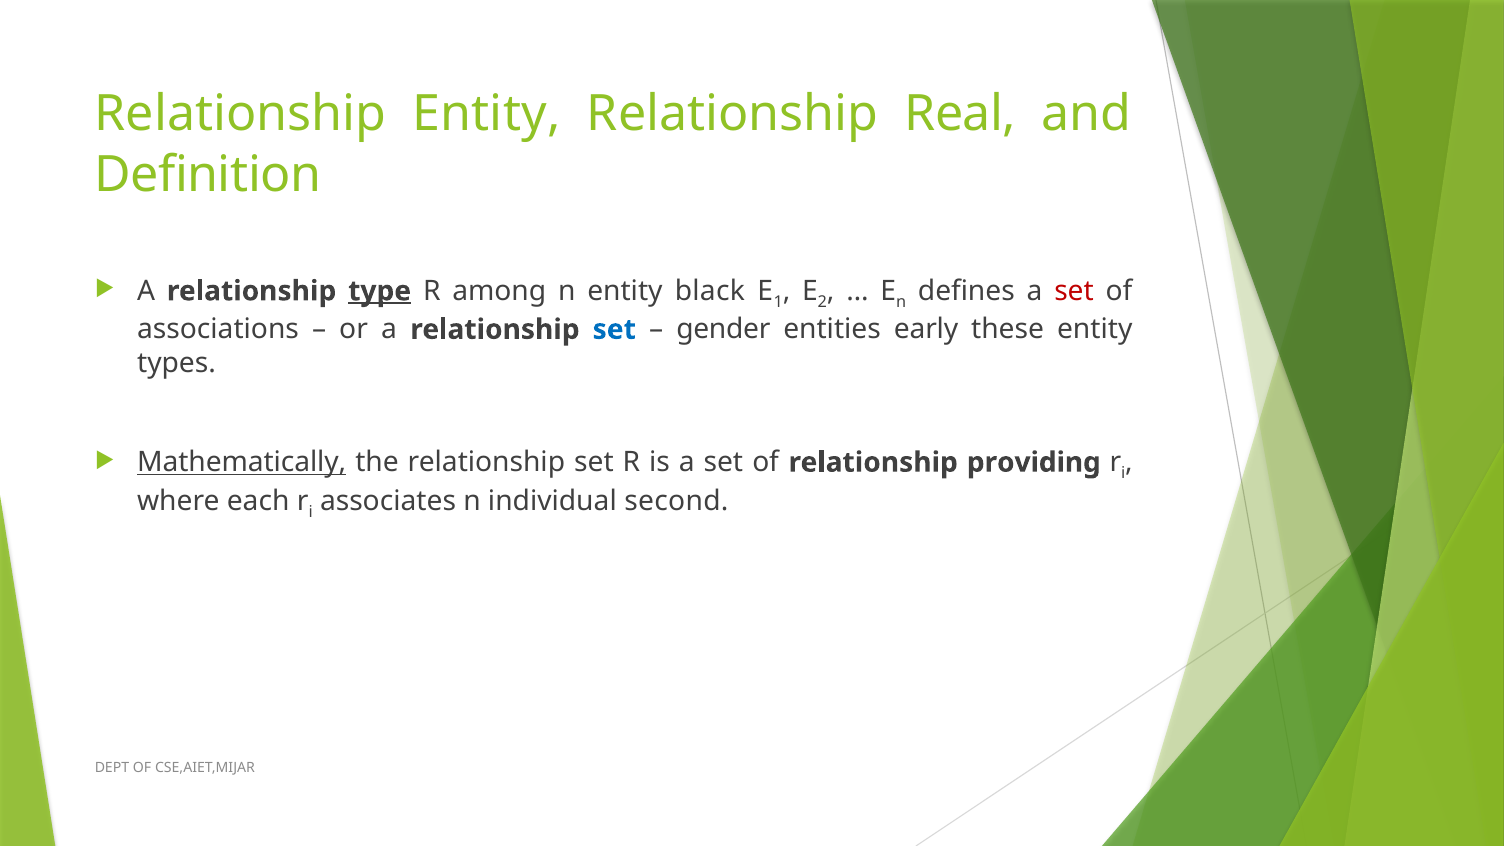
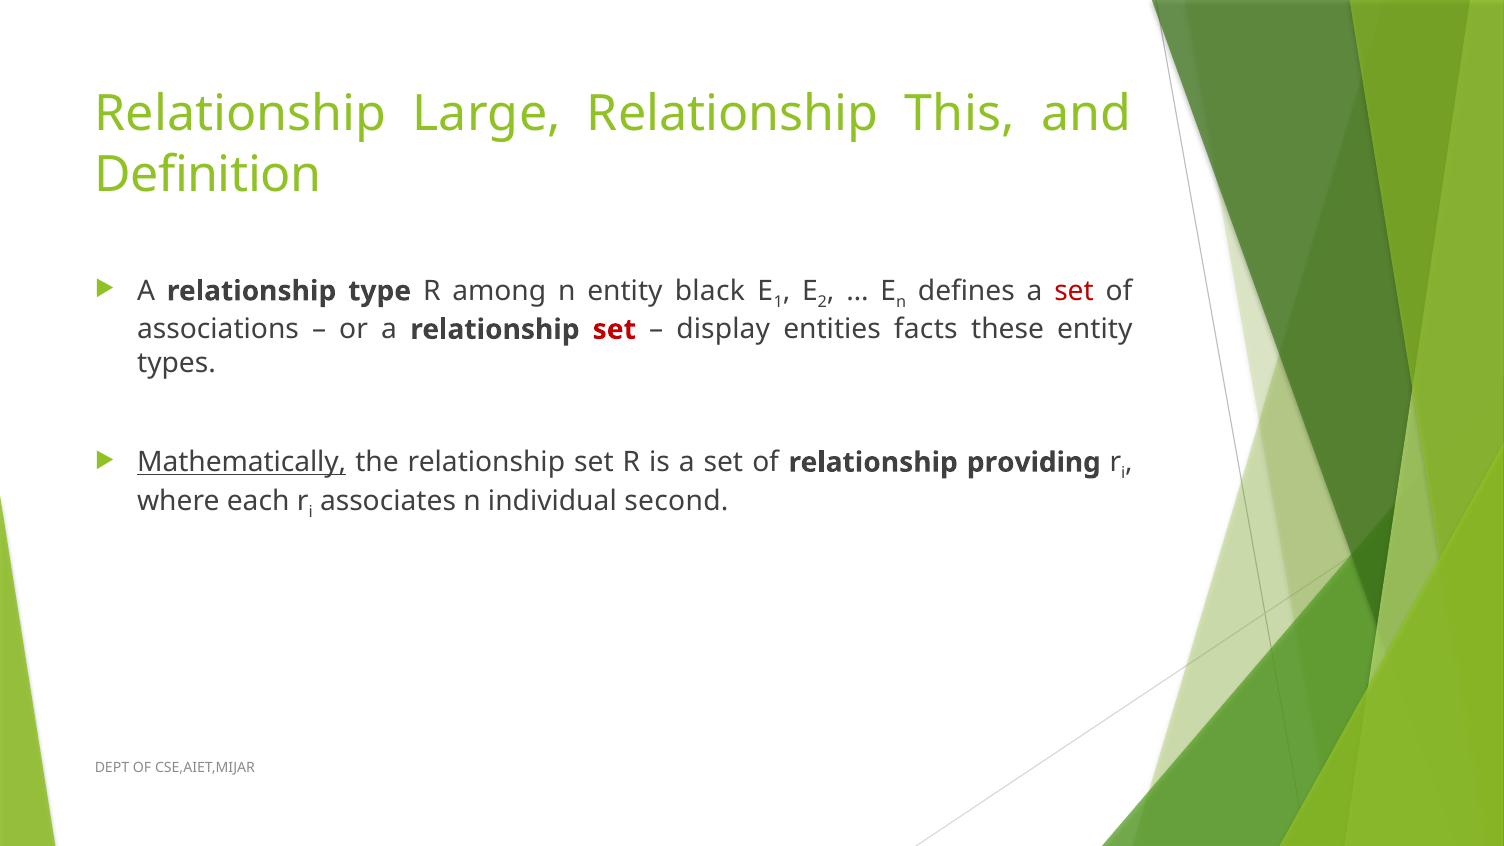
Relationship Entity: Entity -> Large
Real: Real -> This
type underline: present -> none
set at (614, 330) colour: blue -> red
gender: gender -> display
early: early -> facts
